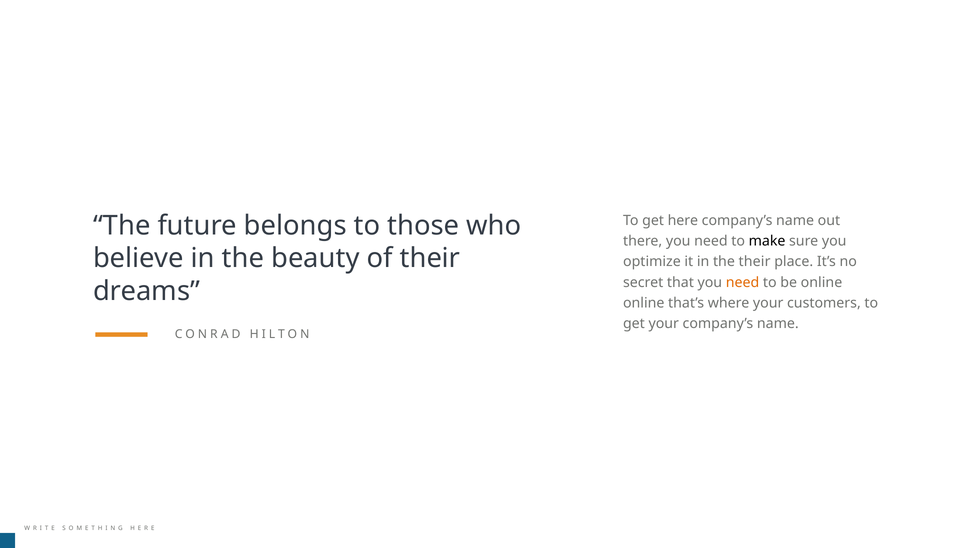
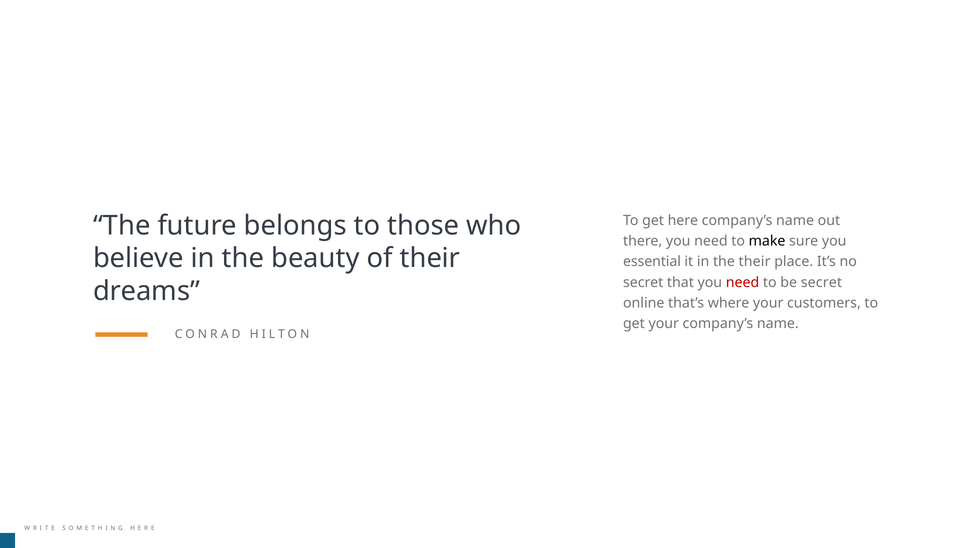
optimize: optimize -> essential
need at (743, 282) colour: orange -> red
be online: online -> secret
